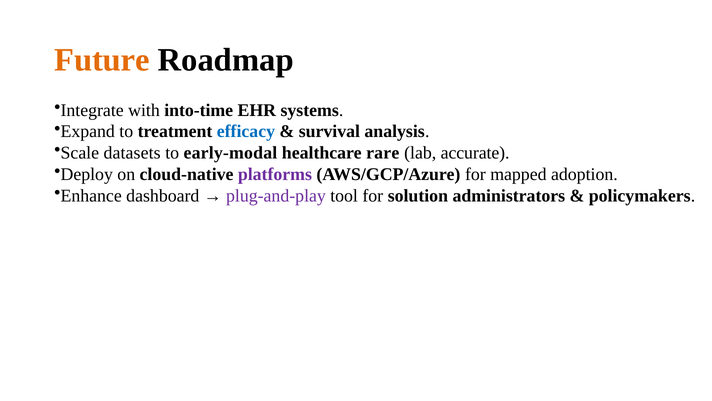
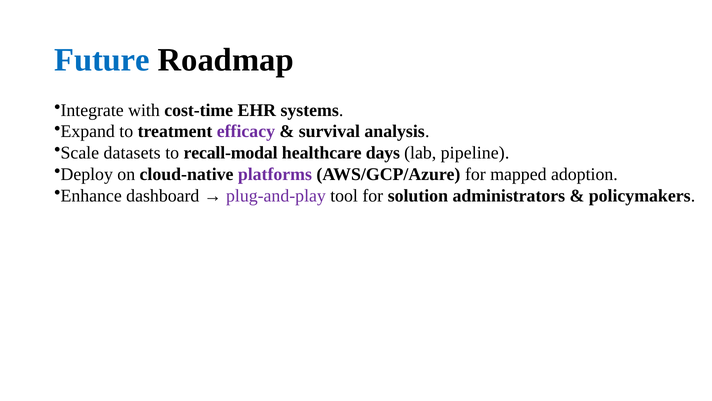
Future colour: orange -> blue
into-time: into-time -> cost-time
efficacy colour: blue -> purple
early-modal: early-modal -> recall-modal
rare: rare -> days
accurate: accurate -> pipeline
